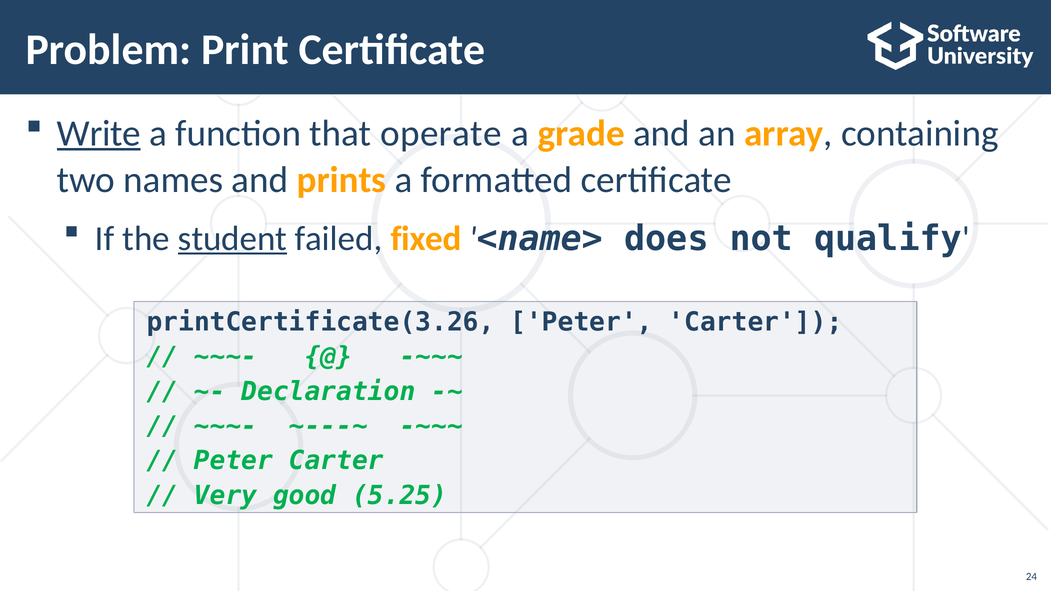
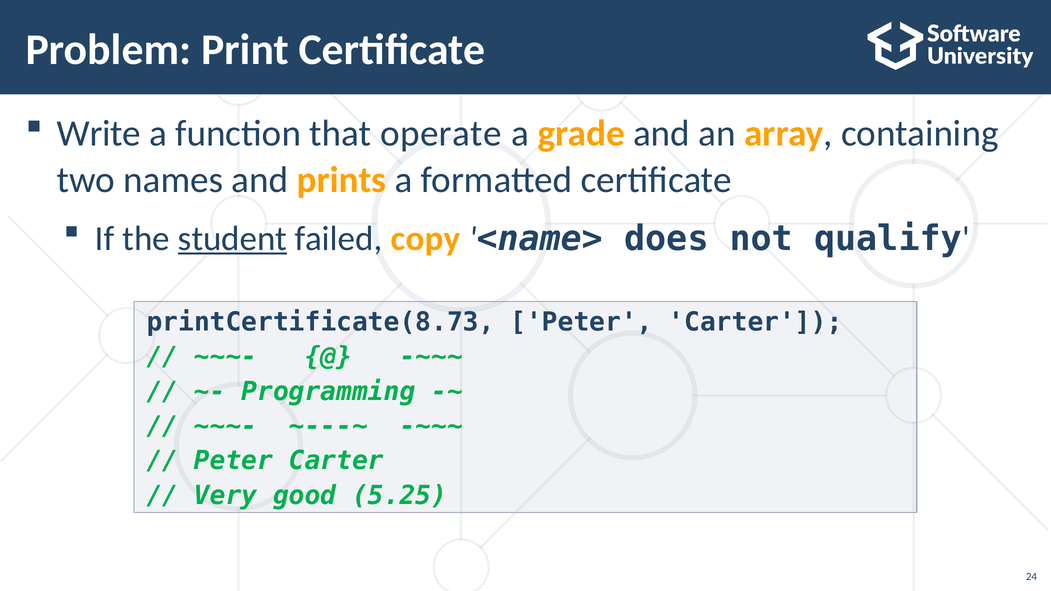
Write underline: present -> none
fixed: fixed -> copy
printCertificate(3.26: printCertificate(3.26 -> printCertificate(8.73
Declaration: Declaration -> Programming
